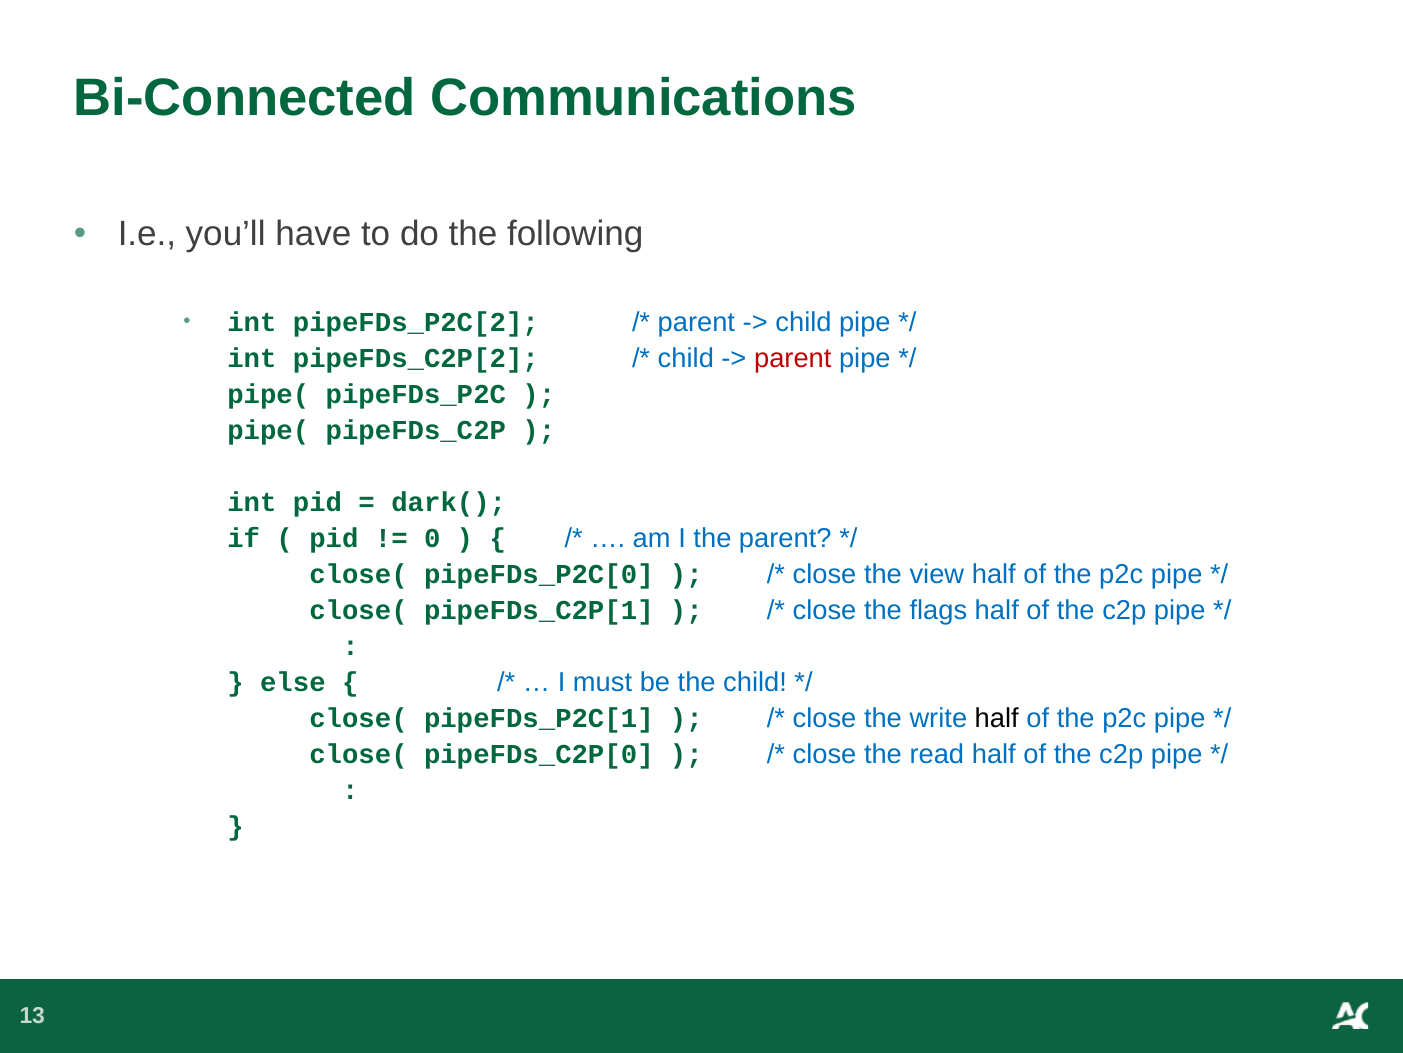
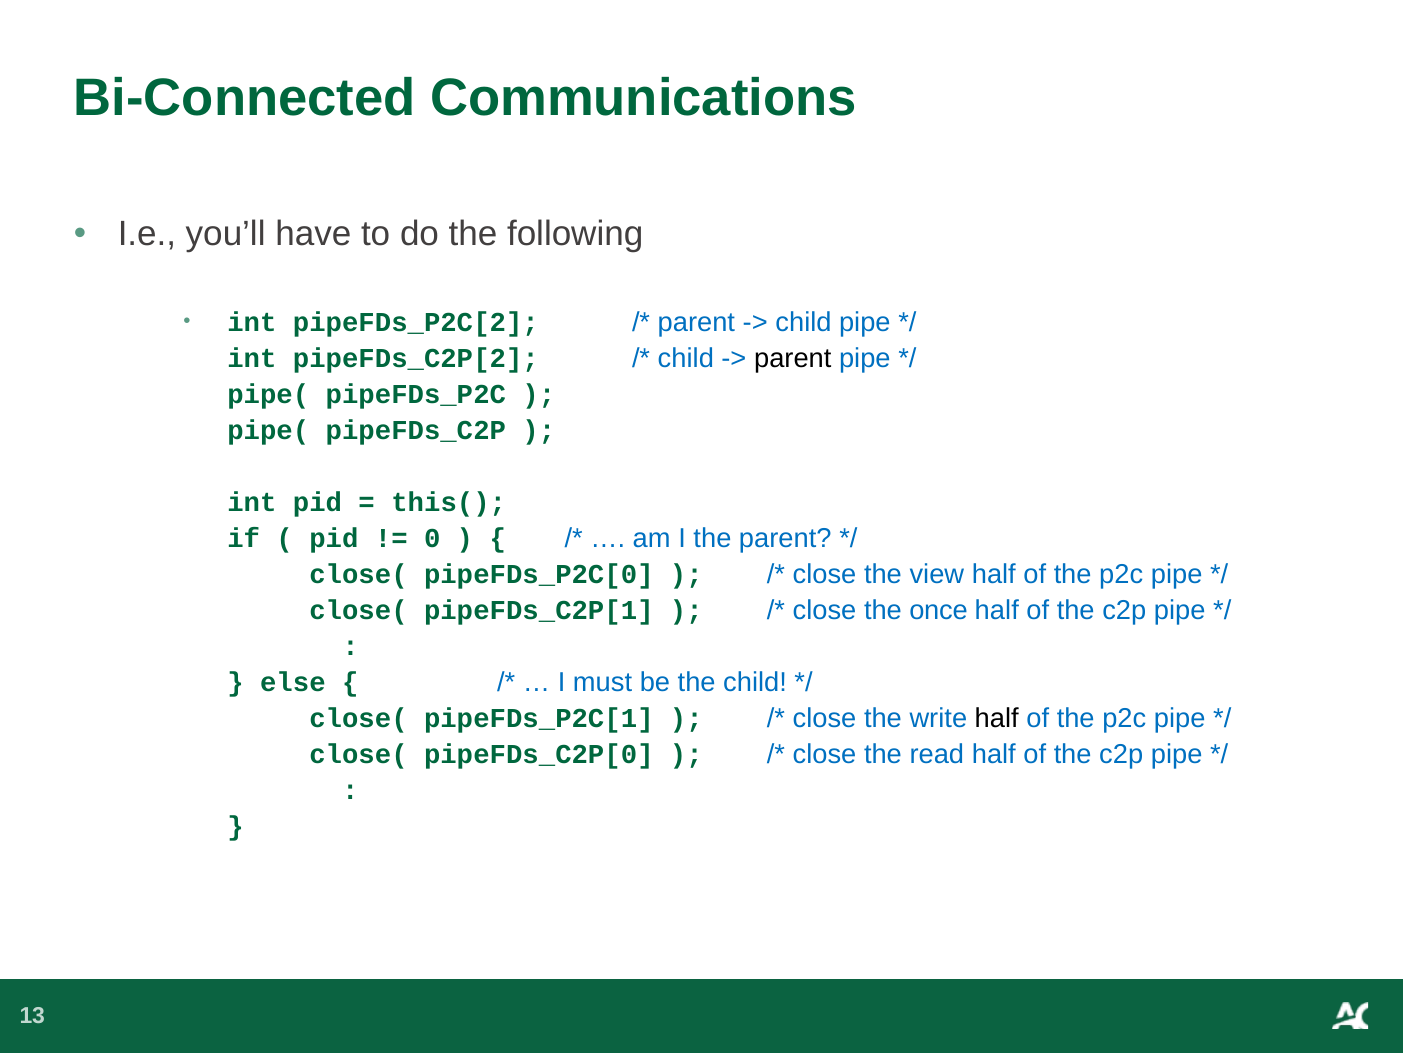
parent at (793, 358) colour: red -> black
dark(: dark( -> this(
flags: flags -> once
